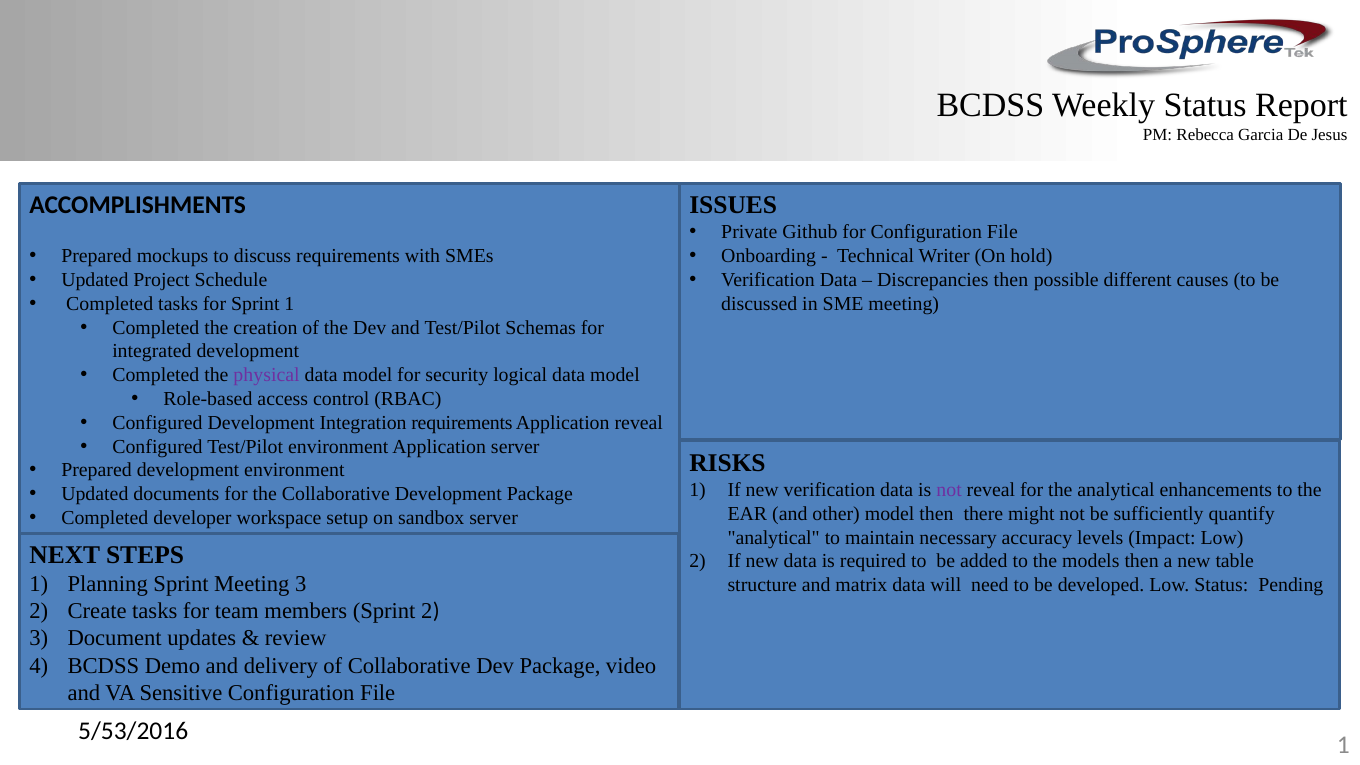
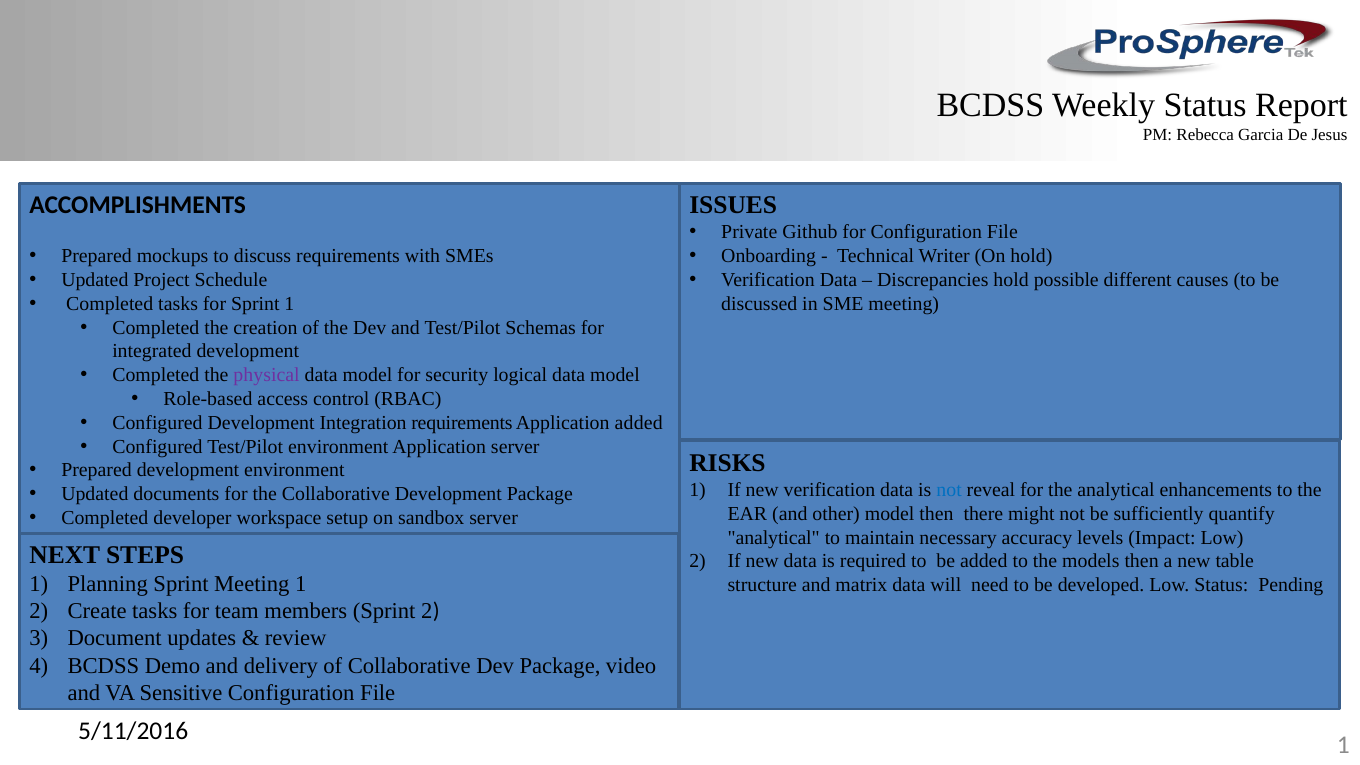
Discrepancies then: then -> hold
Application reveal: reveal -> added
not at (949, 490) colour: purple -> blue
Meeting 3: 3 -> 1
5/53/2016: 5/53/2016 -> 5/11/2016
